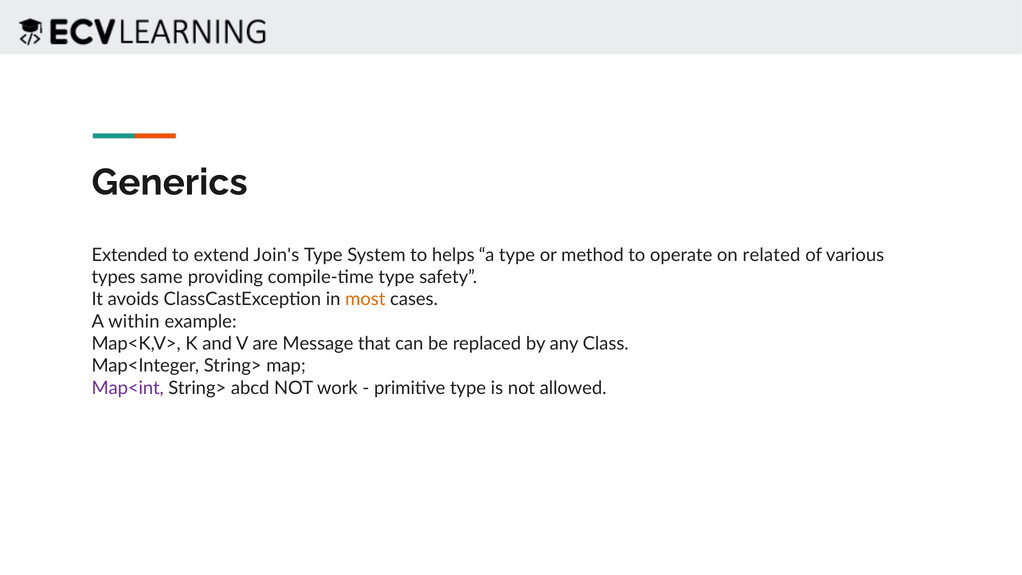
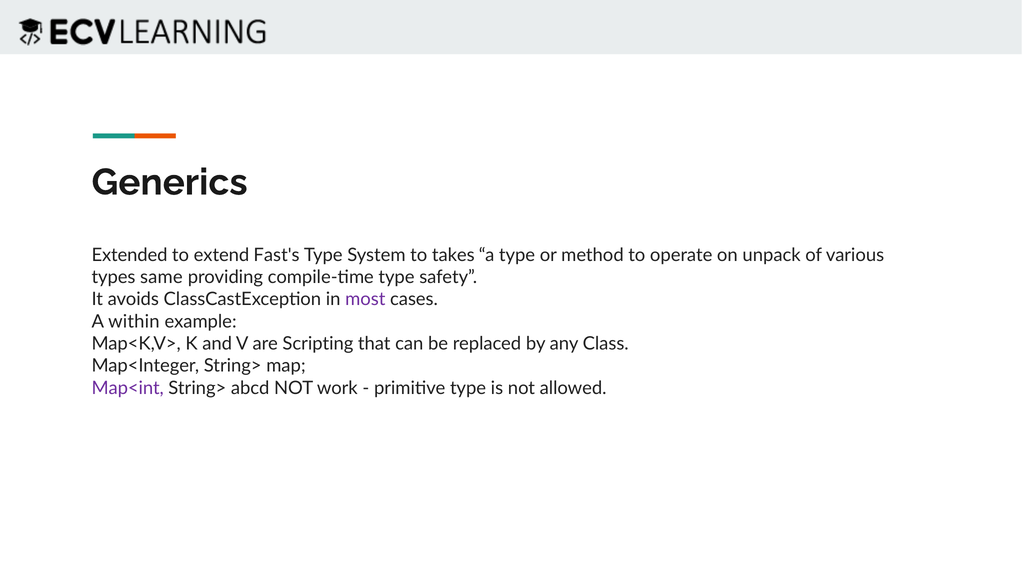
Join's: Join's -> Fast's
helps: helps -> takes
related: related -> unpack
most colour: orange -> purple
Message: Message -> Scripting
